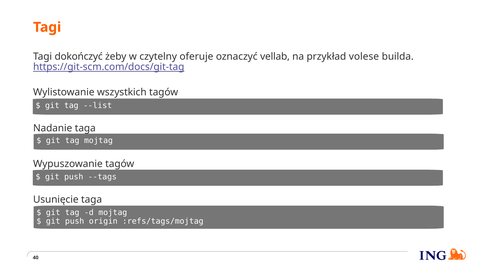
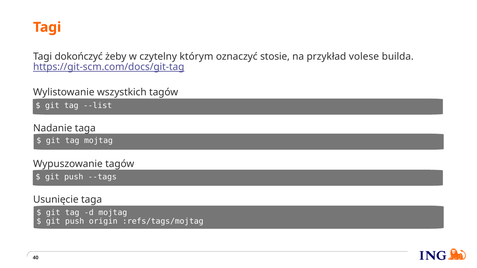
oferuje: oferuje -> którym
vellab: vellab -> stosie
